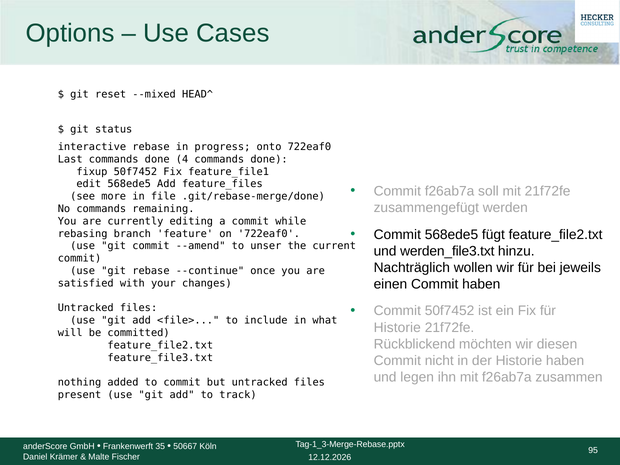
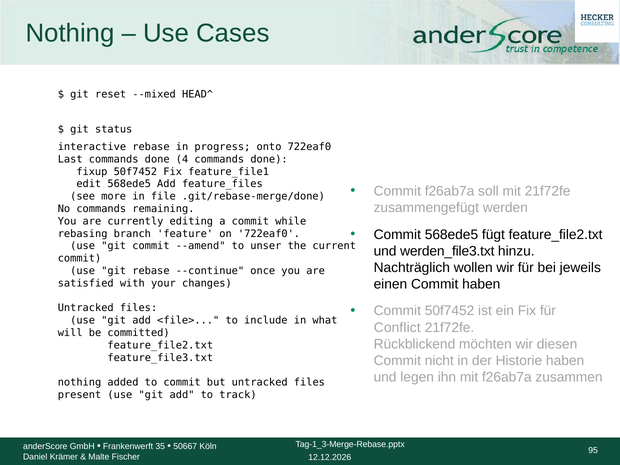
Options at (70, 33): Options -> Nothing
Historie at (397, 327): Historie -> Conflict
